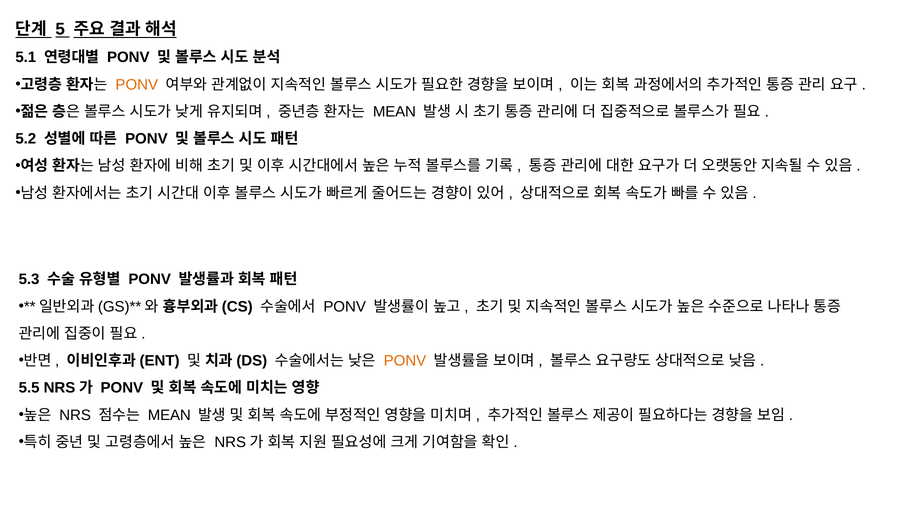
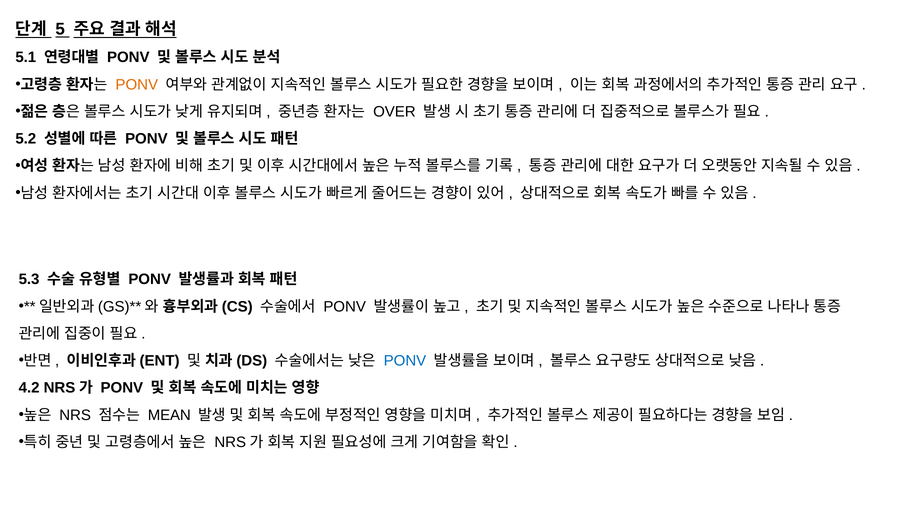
MEAN at (394, 112): MEAN -> OVER
PONV at (405, 360) colour: orange -> blue
5.5: 5.5 -> 4.2
